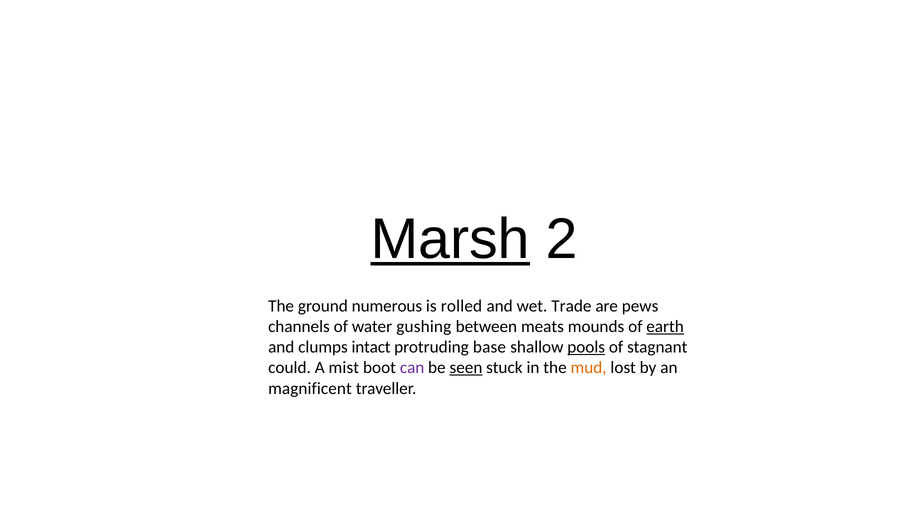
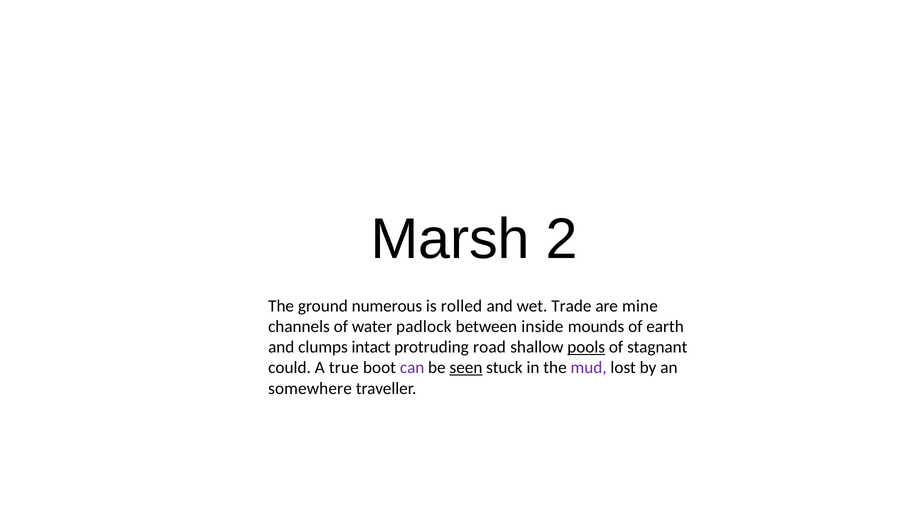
Marsh underline: present -> none
pews: pews -> mine
gushing: gushing -> padlock
meats: meats -> inside
earth underline: present -> none
base: base -> road
mist: mist -> true
mud colour: orange -> purple
magnificent: magnificent -> somewhere
